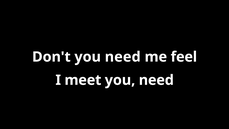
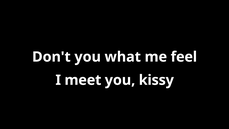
Don't you need: need -> what
need at (156, 80): need -> kissy
